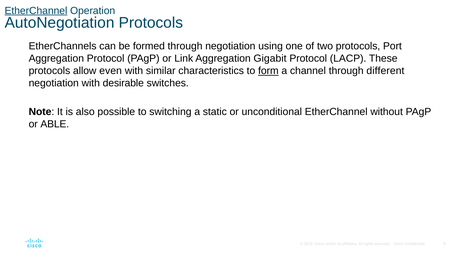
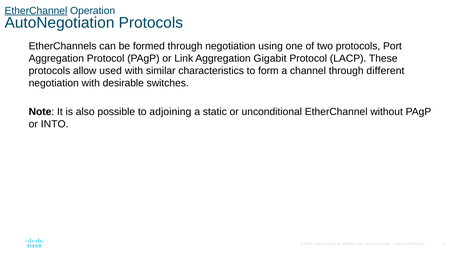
even: even -> used
form underline: present -> none
switching: switching -> adjoining
ABLE: ABLE -> INTO
